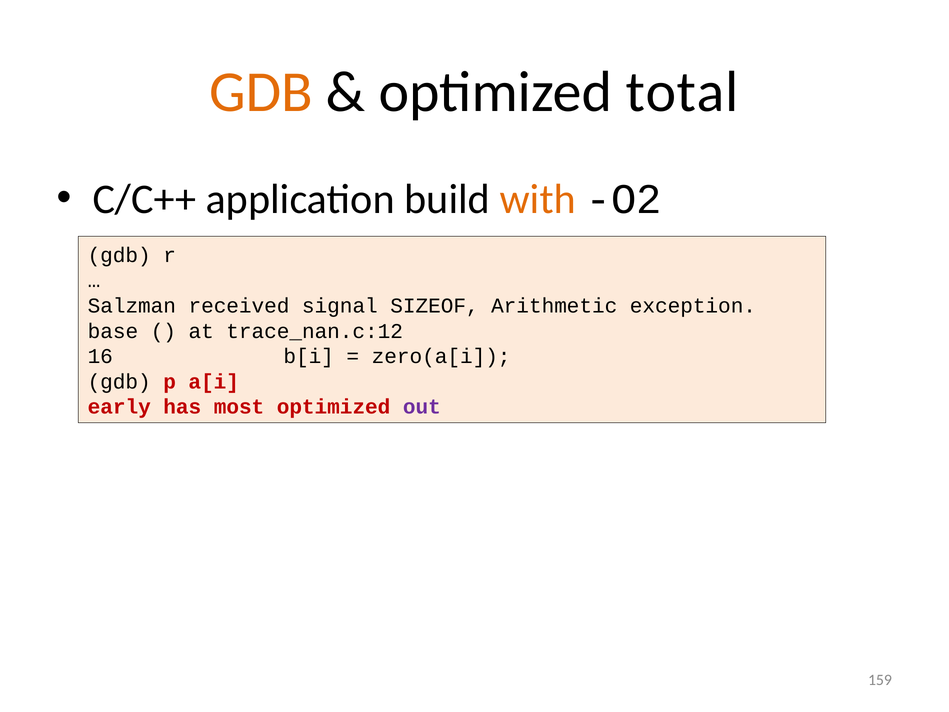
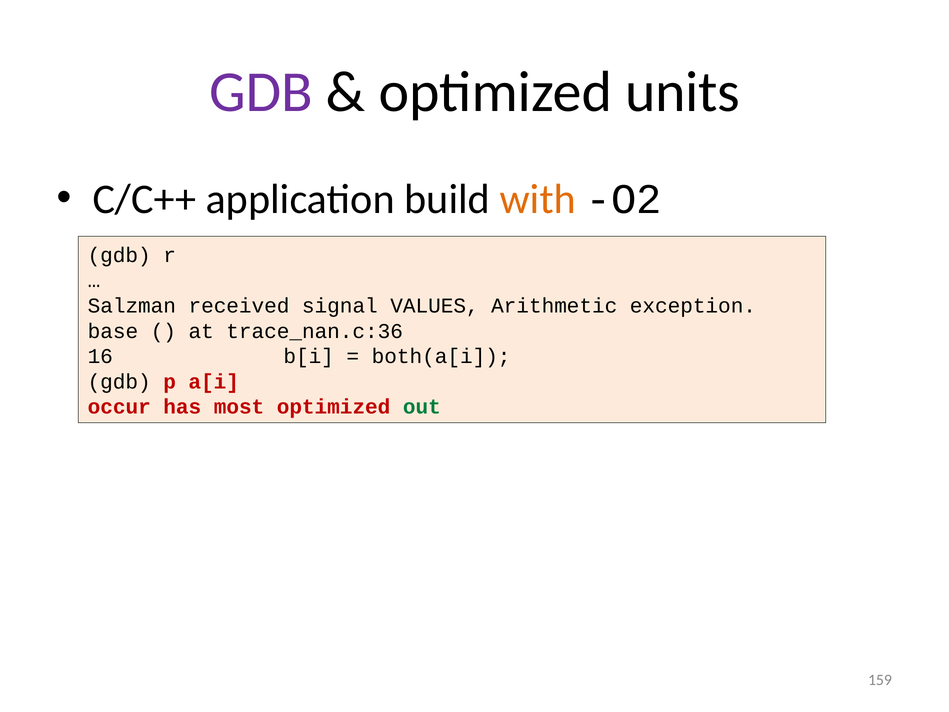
GDB at (261, 92) colour: orange -> purple
total: total -> units
SIZEOF: SIZEOF -> VALUES
trace_nan.c:12: trace_nan.c:12 -> trace_nan.c:36
zero(a[i: zero(a[i -> both(a[i
early: early -> occur
out colour: purple -> green
